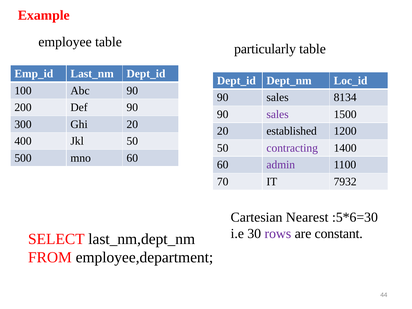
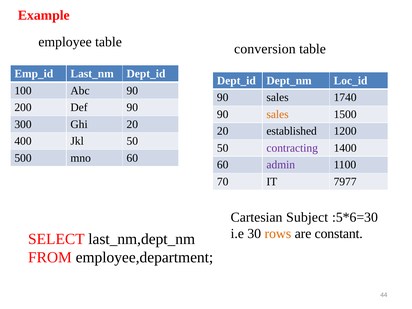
particularly: particularly -> conversion
8134: 8134 -> 1740
sales at (278, 114) colour: purple -> orange
7932: 7932 -> 7977
Nearest: Nearest -> Subject
rows colour: purple -> orange
